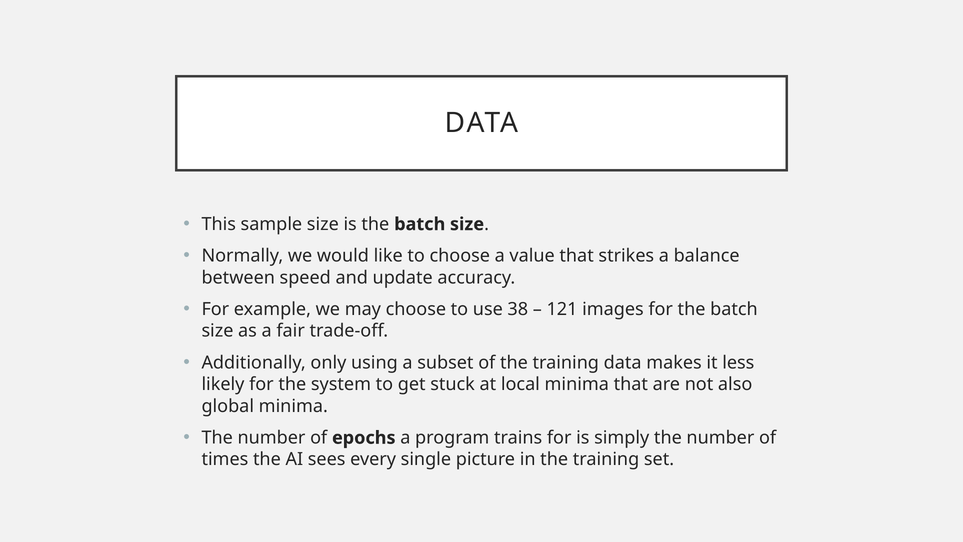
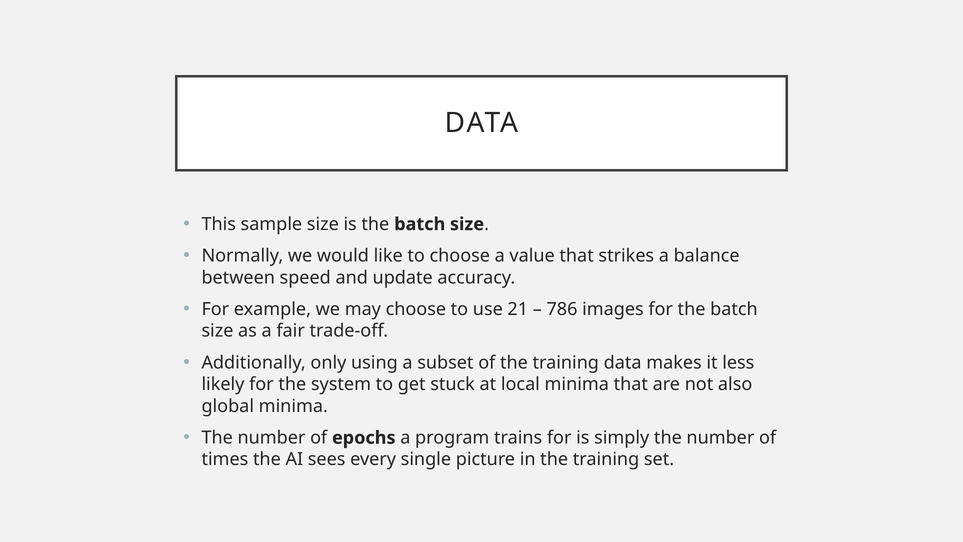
38: 38 -> 21
121: 121 -> 786
